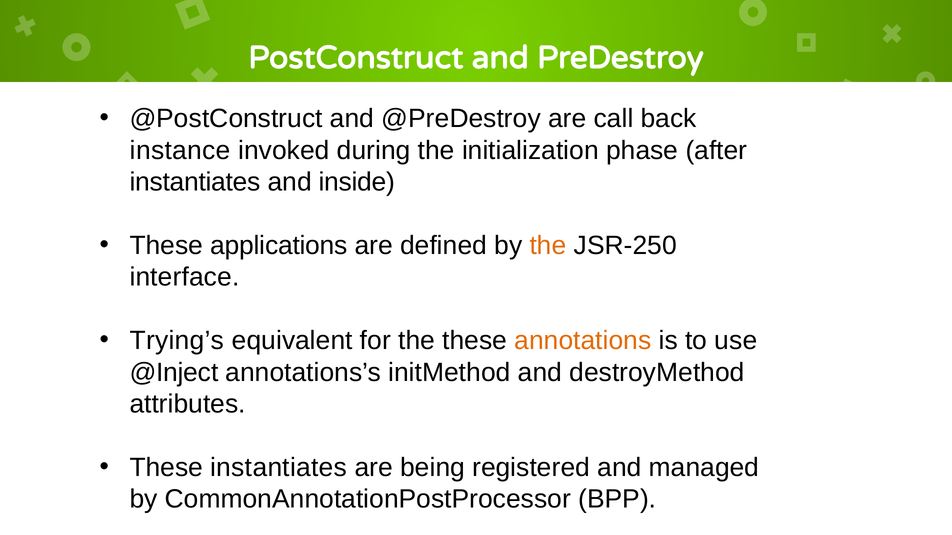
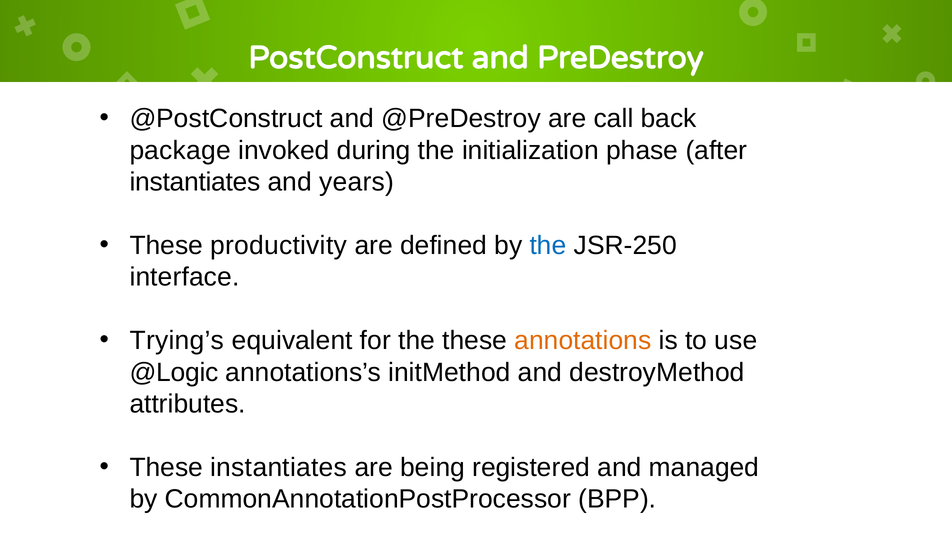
instance: instance -> package
inside: inside -> years
applications: applications -> productivity
the at (548, 246) colour: orange -> blue
@Inject: @Inject -> @Logic
